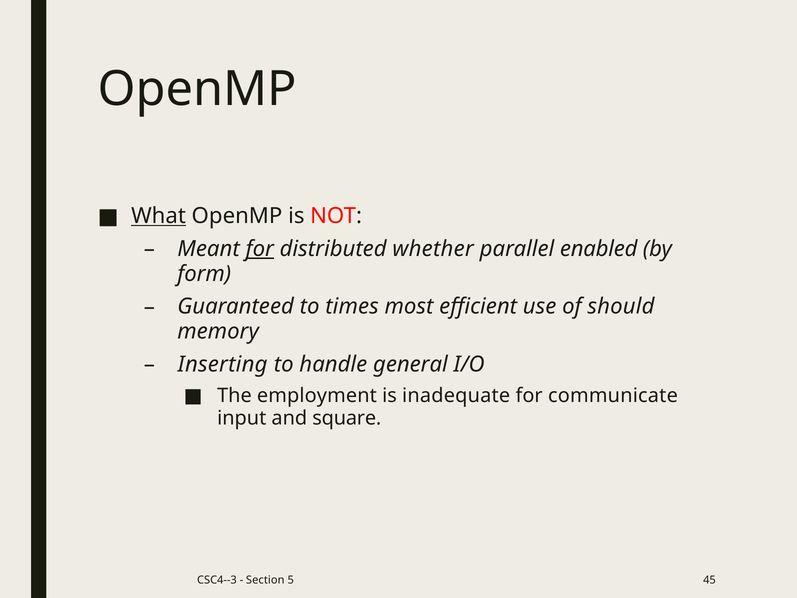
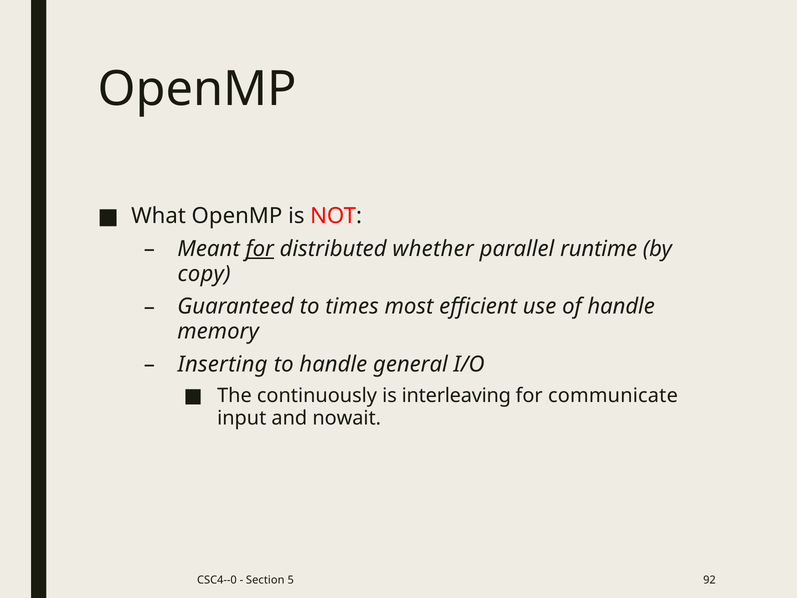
What underline: present -> none
enabled: enabled -> runtime
form: form -> copy
of should: should -> handle
employment: employment -> continuously
inadequate: inadequate -> interleaving
square: square -> nowait
CSC4--3: CSC4--3 -> CSC4--0
45: 45 -> 92
